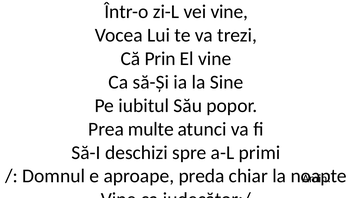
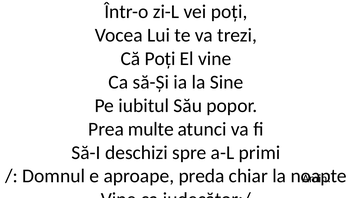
vei vine: vine -> poți
Că Prin: Prin -> Poți
